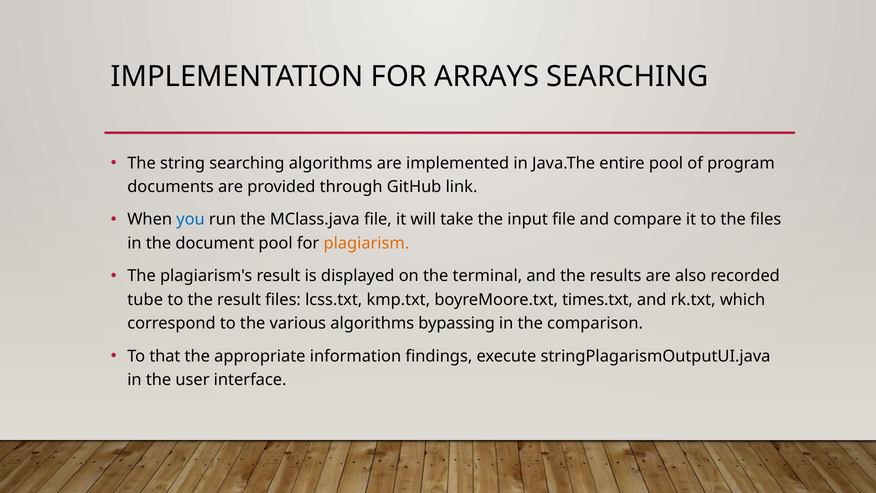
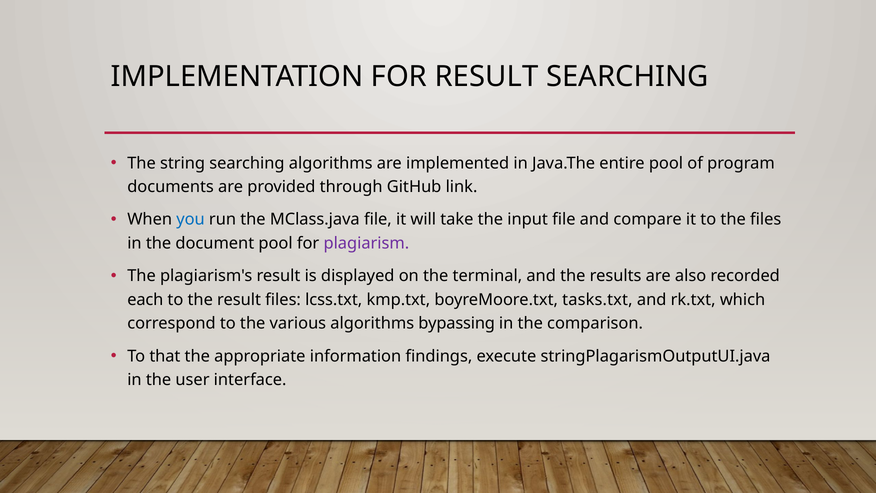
FOR ARRAYS: ARRAYS -> RESULT
plagiarism colour: orange -> purple
tube: tube -> each
times.txt: times.txt -> tasks.txt
